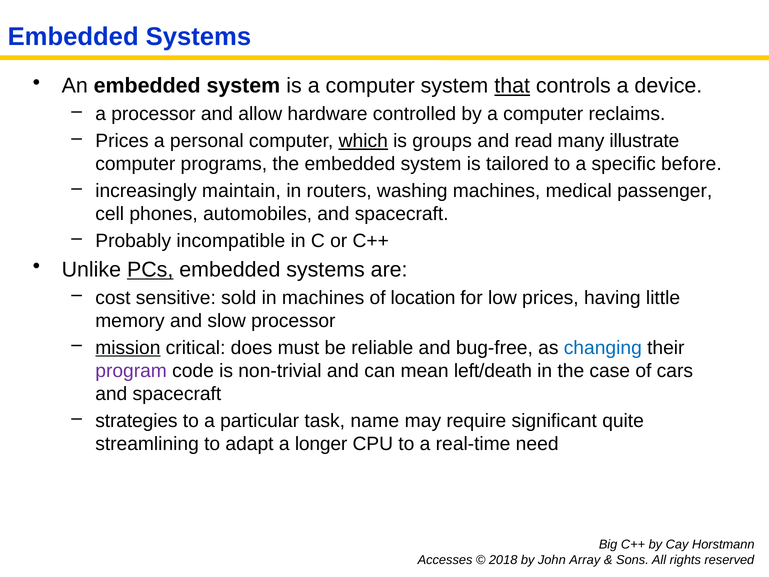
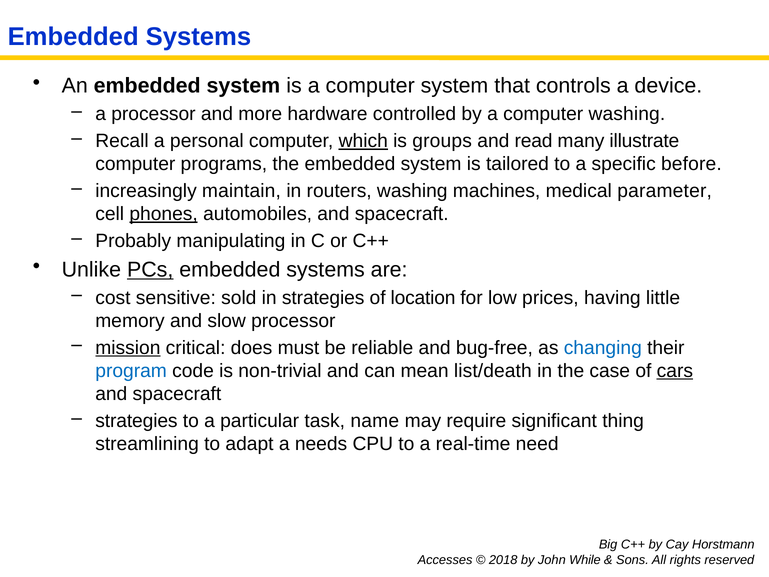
that underline: present -> none
allow: allow -> more
computer reclaims: reclaims -> washing
Prices at (122, 141): Prices -> Recall
passenger: passenger -> parameter
phones underline: none -> present
incompatible: incompatible -> manipulating
in machines: machines -> strategies
program colour: purple -> blue
left/death: left/death -> list/death
cars underline: none -> present
quite: quite -> thing
longer: longer -> needs
Array: Array -> While
